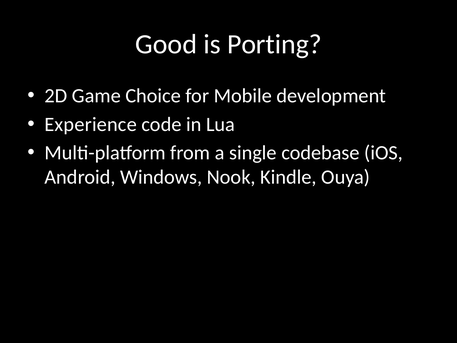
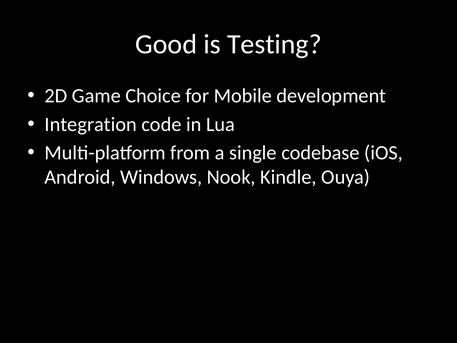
Porting: Porting -> Testing
Experience: Experience -> Integration
